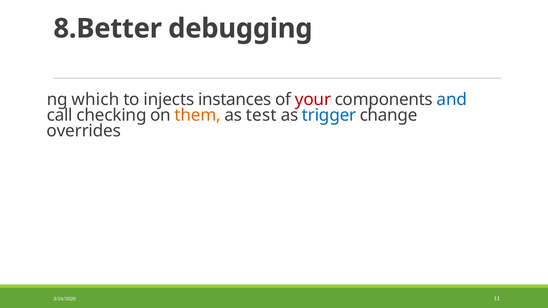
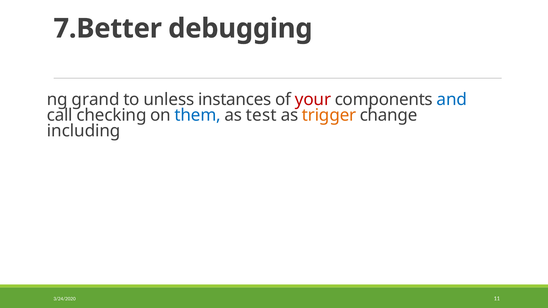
8.Better: 8.Better -> 7.Better
which: which -> grand
injects: injects -> unless
them colour: orange -> blue
trigger colour: blue -> orange
overrides: overrides -> including
